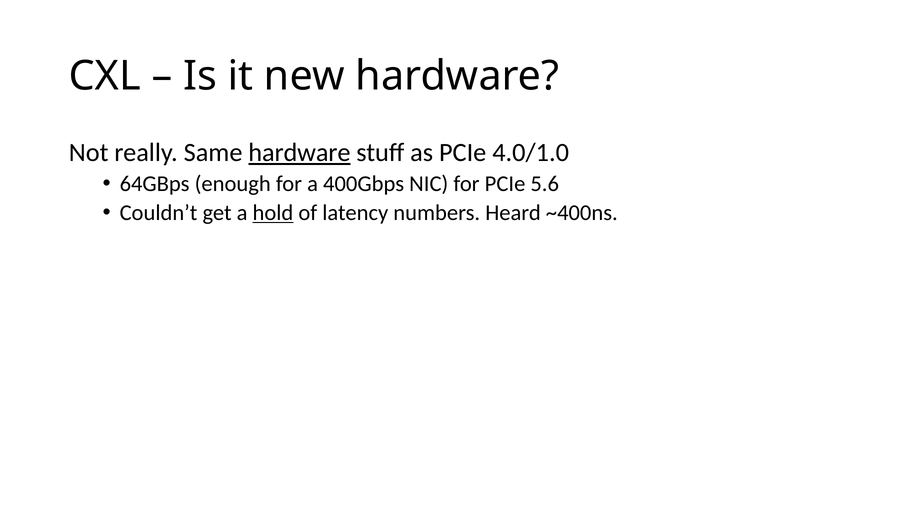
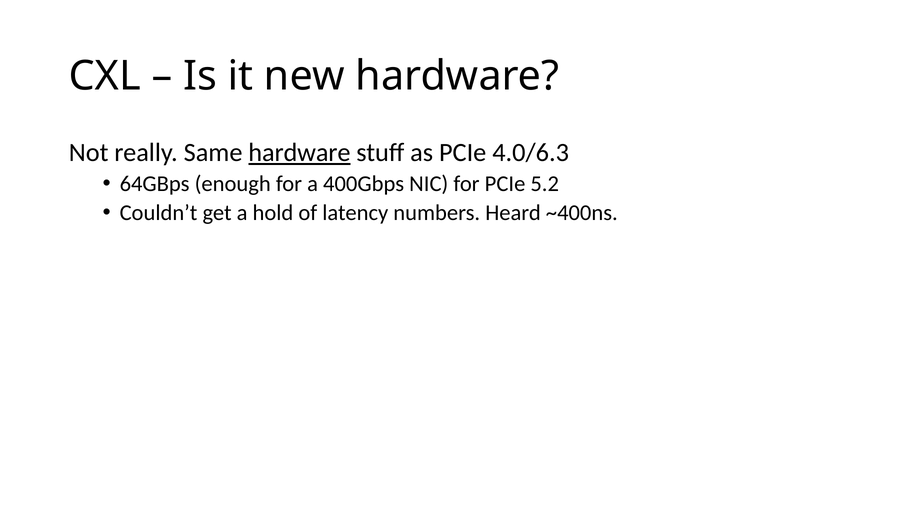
4.0/1.0: 4.0/1.0 -> 4.0/6.3
5.6: 5.6 -> 5.2
hold underline: present -> none
